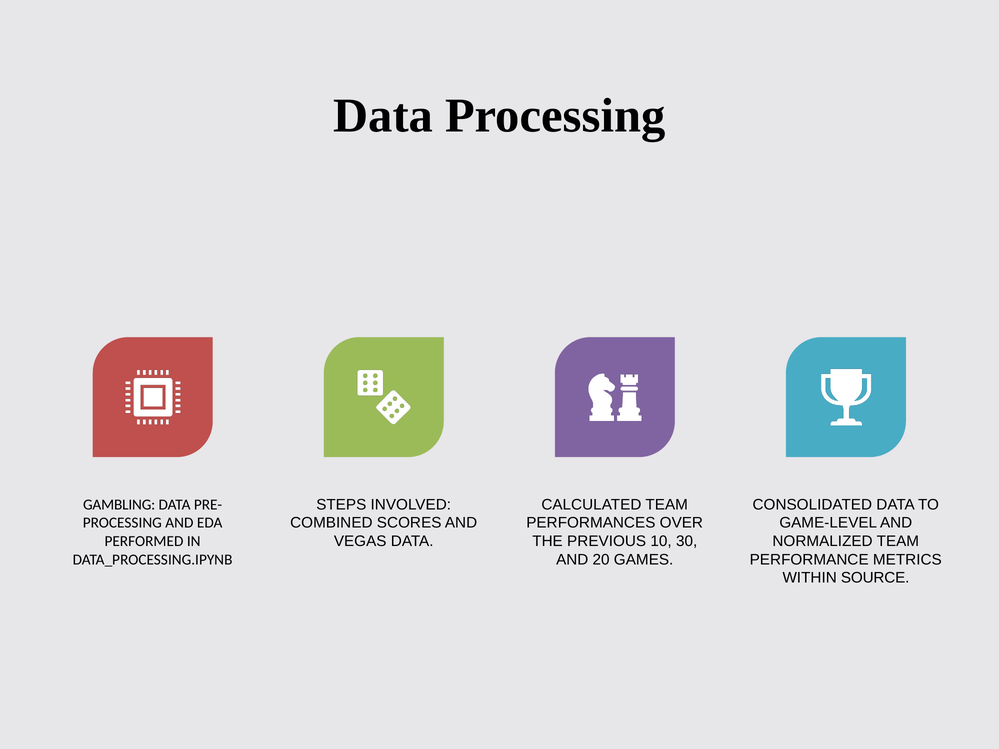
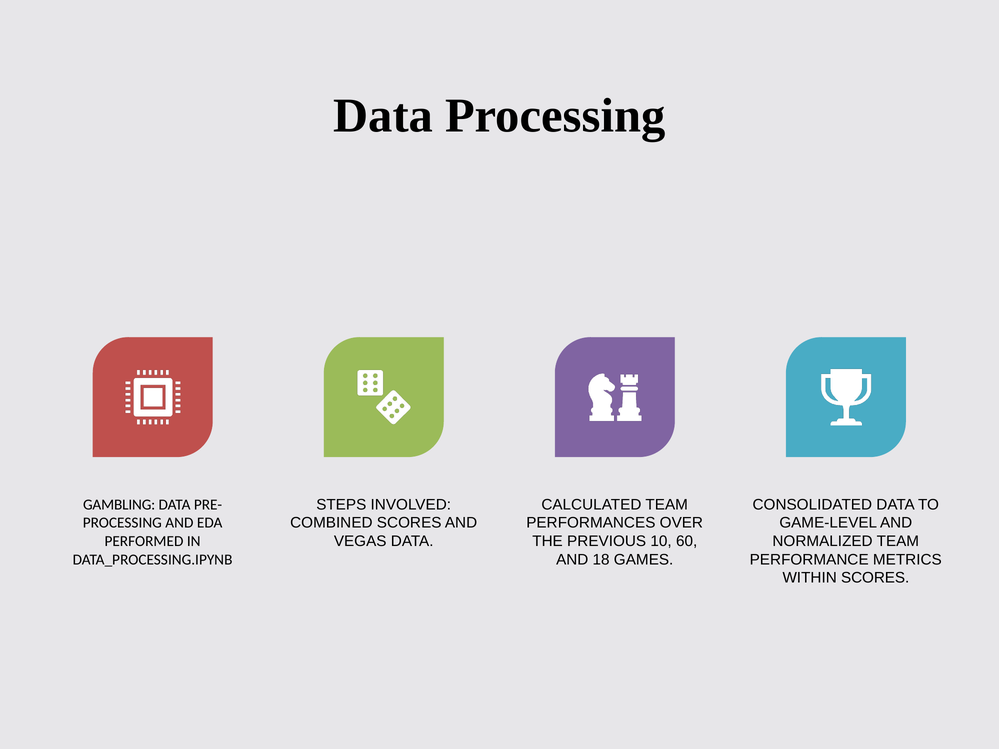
30: 30 -> 60
20: 20 -> 18
WITHIN SOURCE: SOURCE -> SCORES
